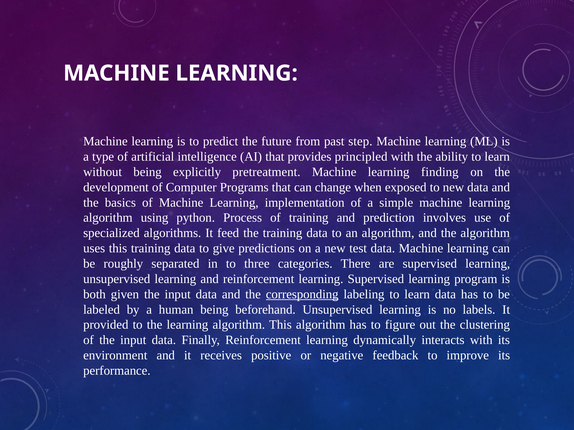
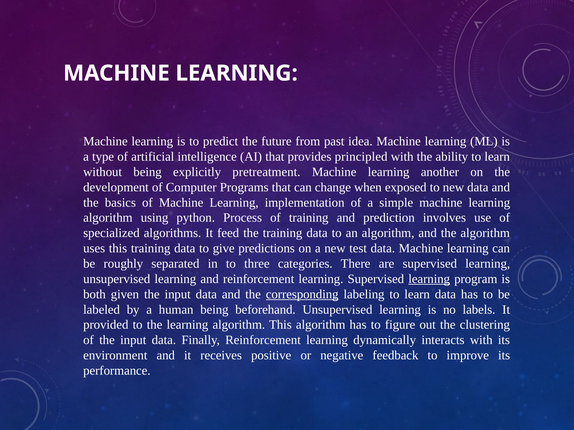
step: step -> idea
finding: finding -> another
learning at (429, 279) underline: none -> present
